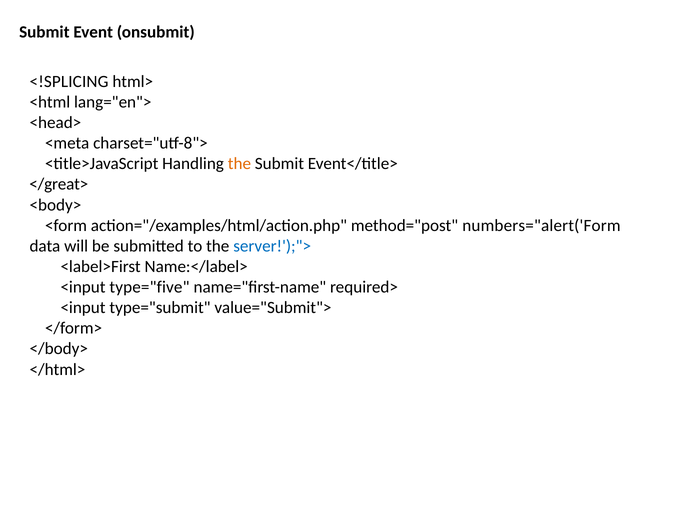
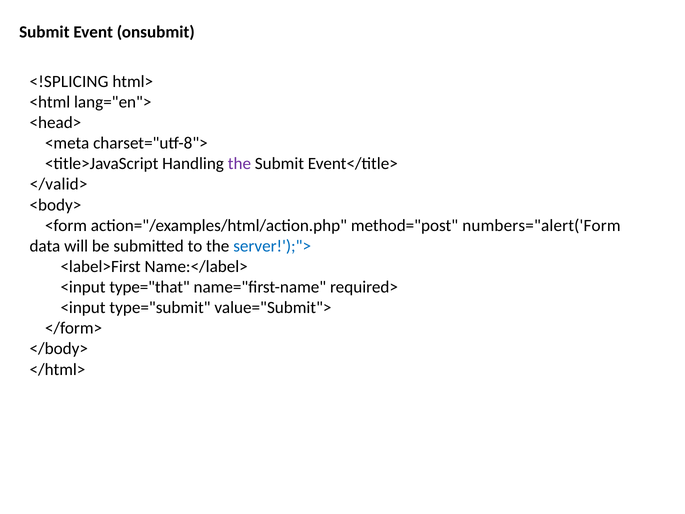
the at (239, 164) colour: orange -> purple
</great>: </great> -> </valid>
type="five: type="five -> type="that
